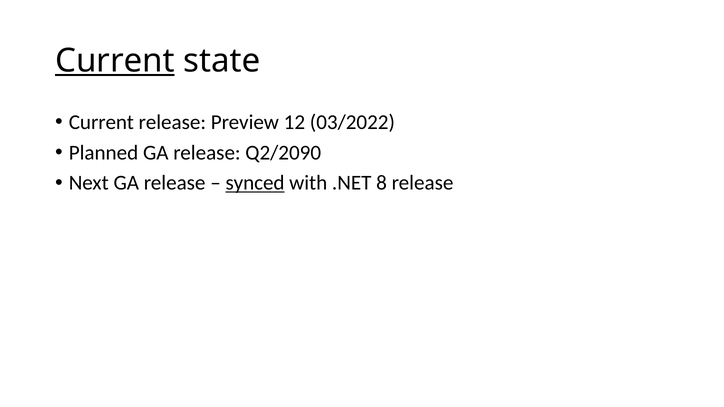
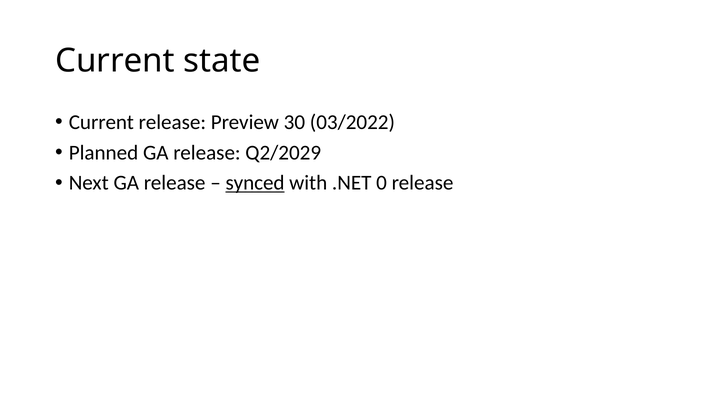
Current at (115, 61) underline: present -> none
12: 12 -> 30
Q2/2090: Q2/2090 -> Q2/2029
8: 8 -> 0
